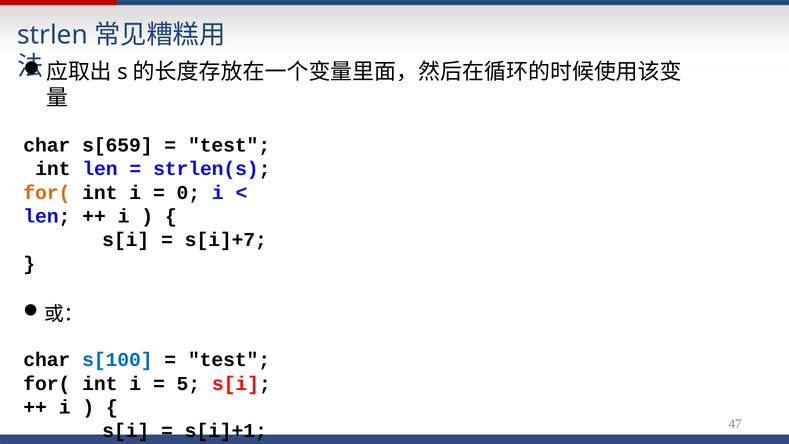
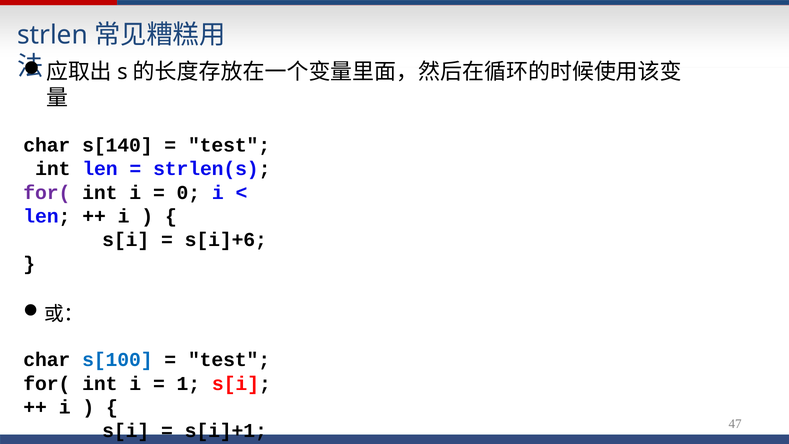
s[659: s[659 -> s[140
for( at (47, 193) colour: orange -> purple
s[i]+7: s[i]+7 -> s[i]+6
5: 5 -> 1
